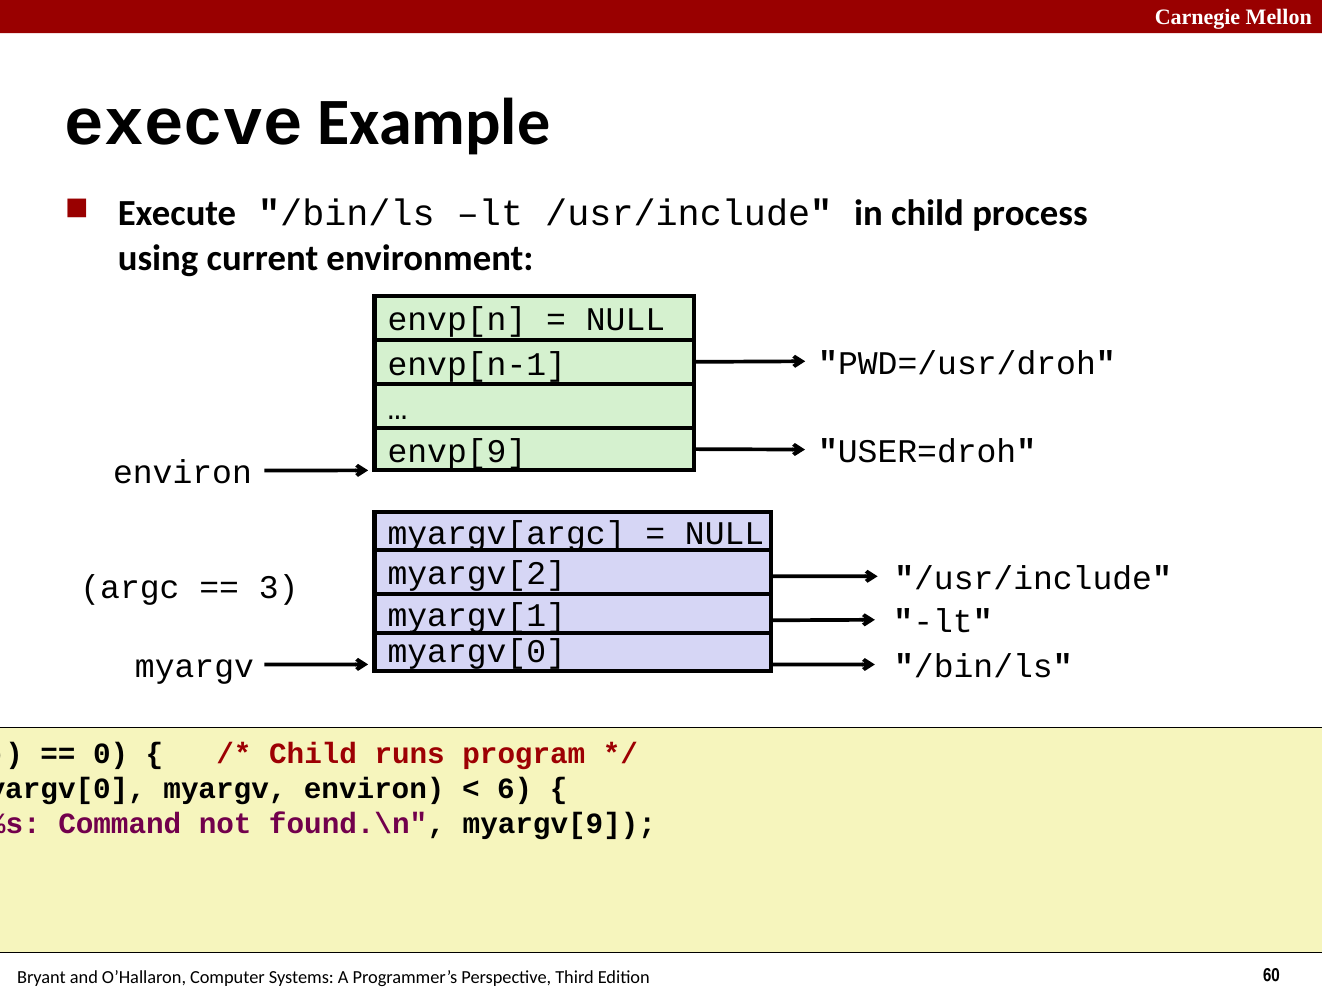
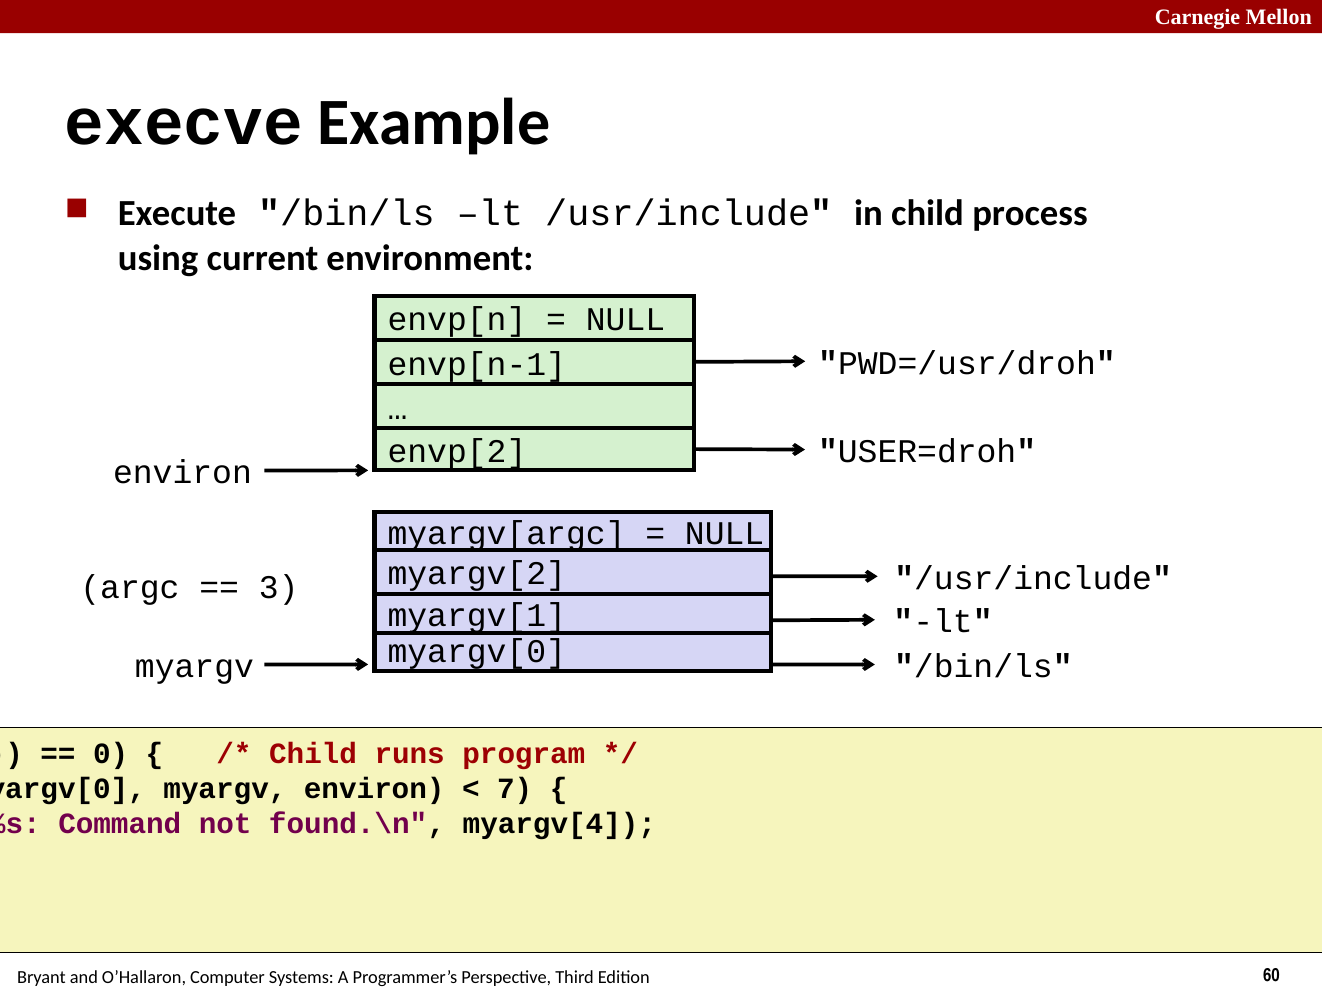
envp[9: envp[9 -> envp[2
6: 6 -> 7
myargv[9: myargv[9 -> myargv[4
